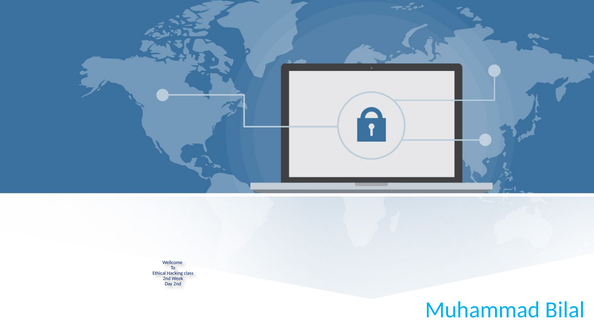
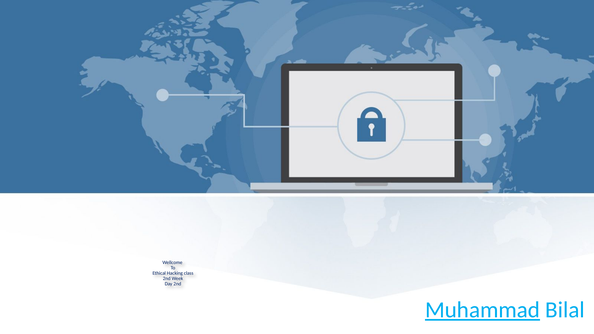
Muhammad underline: none -> present
